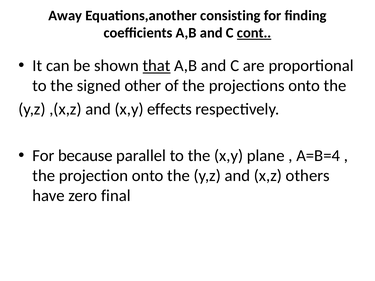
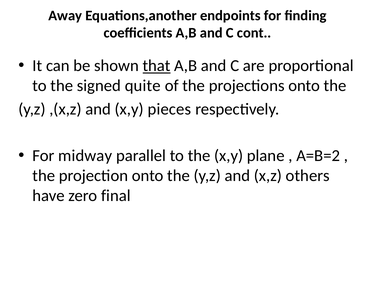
consisting: consisting -> endpoints
cont underline: present -> none
other: other -> quite
effects: effects -> pieces
because: because -> midway
A=B=4: A=B=4 -> A=B=2
